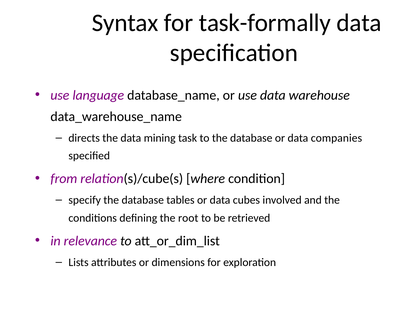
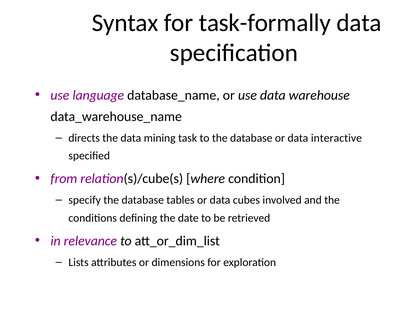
companies: companies -> interactive
root: root -> date
